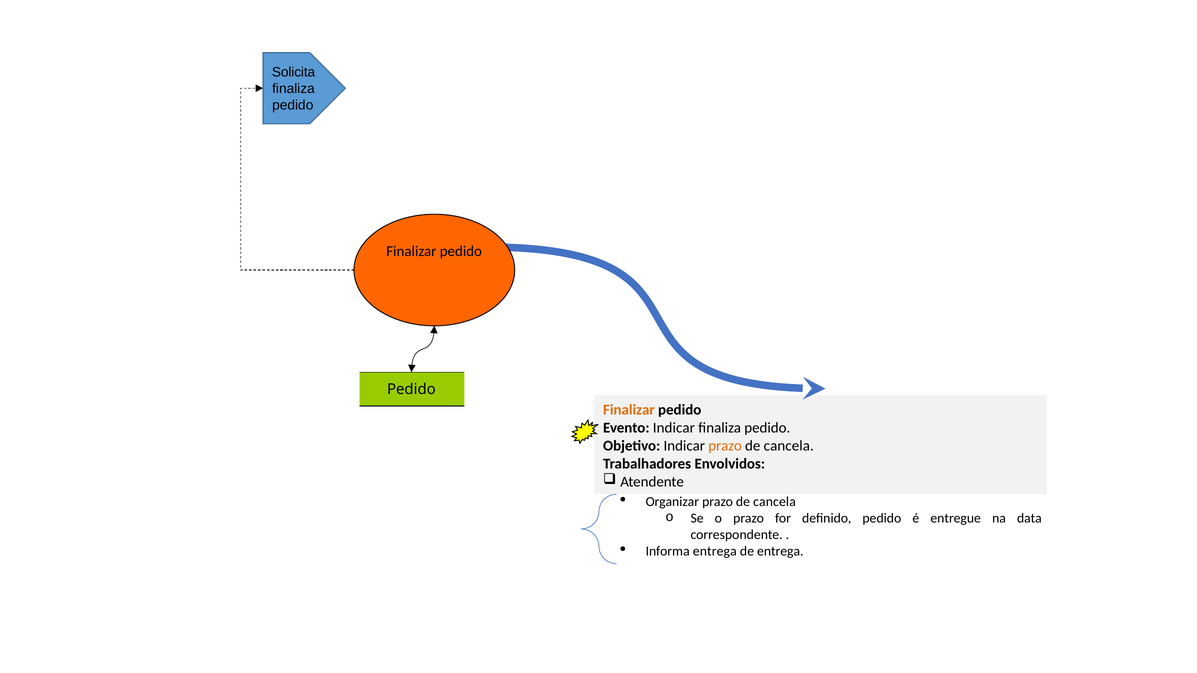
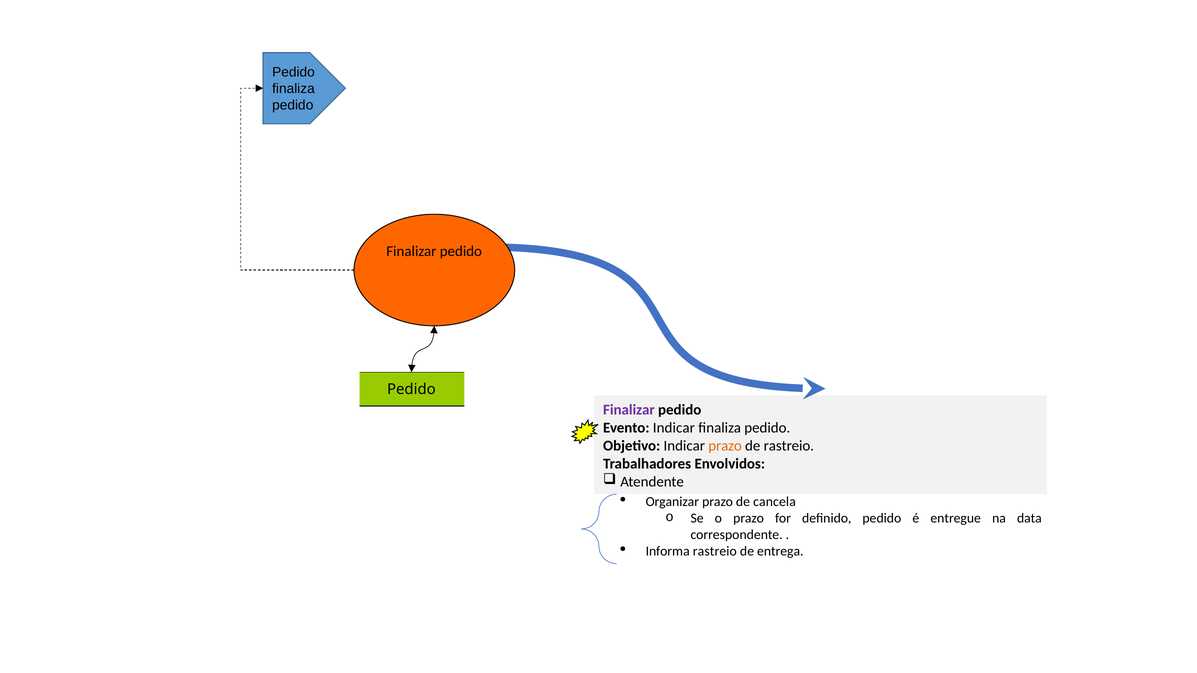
Solicita at (294, 72): Solicita -> Pedido
Finalizar at (629, 410) colour: orange -> purple
cancela at (789, 446): cancela -> rastreio
Informa entrega: entrega -> rastreio
